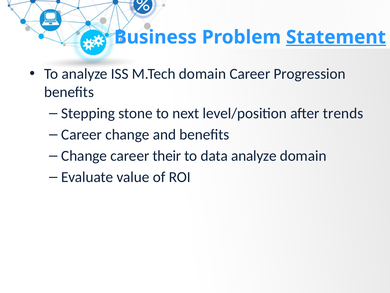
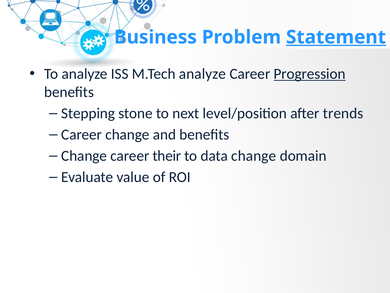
M.Tech domain: domain -> analyze
Progression underline: none -> present
data analyze: analyze -> change
